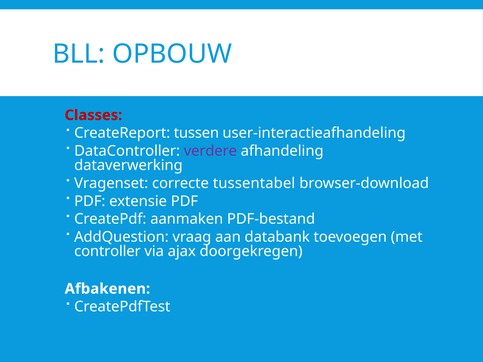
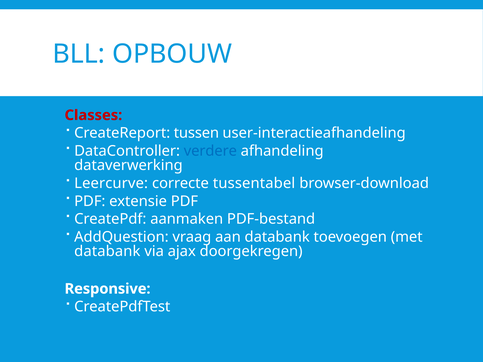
verdere colour: purple -> blue
Vragenset: Vragenset -> Leercurve
controller at (107, 252): controller -> databank
Afbakenen: Afbakenen -> Responsive
